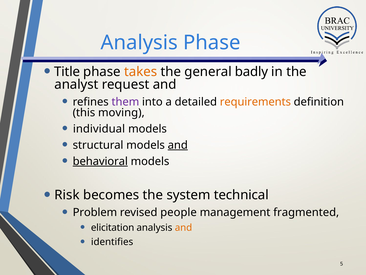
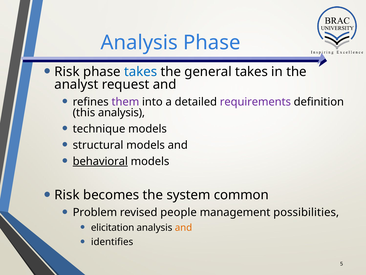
Title at (67, 72): Title -> Risk
takes at (141, 72) colour: orange -> blue
general badly: badly -> takes
requirements colour: orange -> purple
this moving: moving -> analysis
individual: individual -> technique
and at (178, 145) underline: present -> none
technical: technical -> common
fragmented: fragmented -> possibilities
